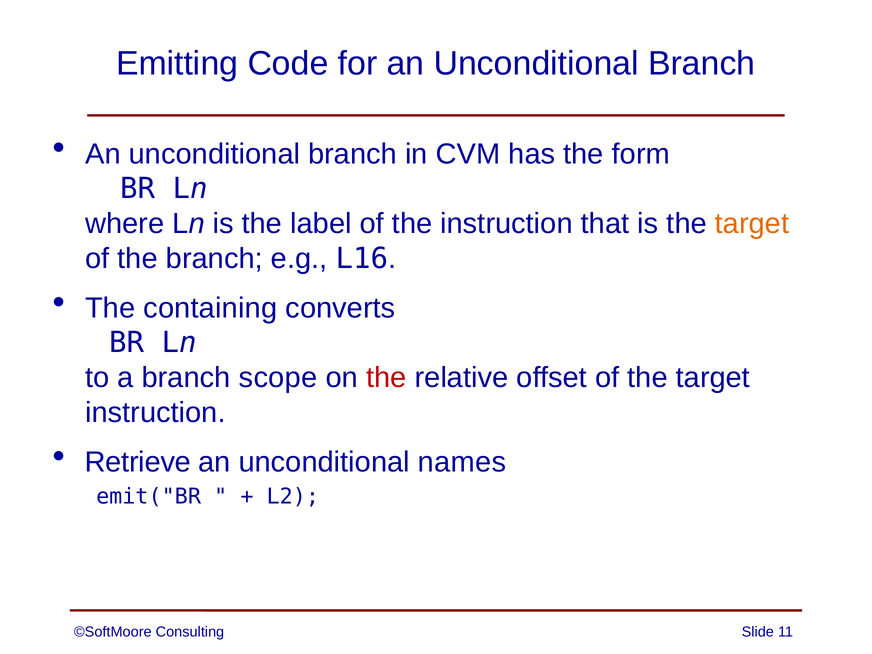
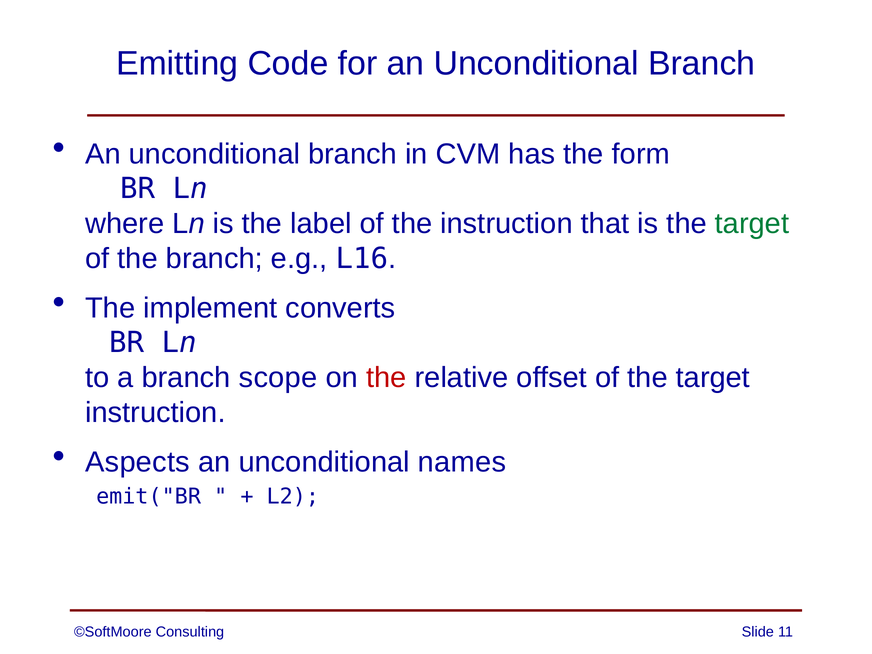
target at (752, 224) colour: orange -> green
containing: containing -> implement
Retrieve: Retrieve -> Aspects
